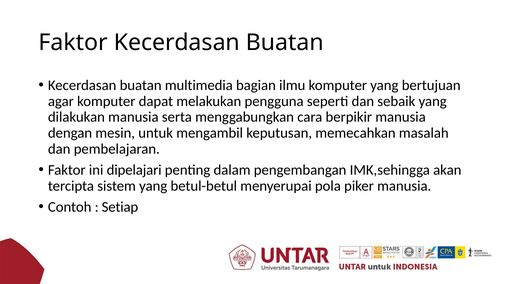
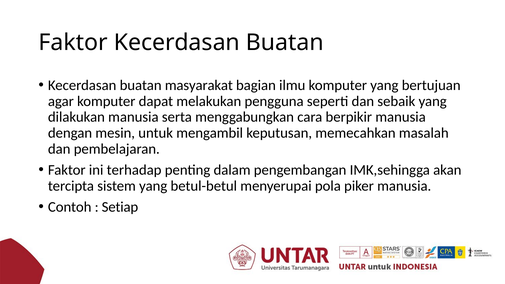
multimedia: multimedia -> masyarakat
dipelajari: dipelajari -> terhadap
